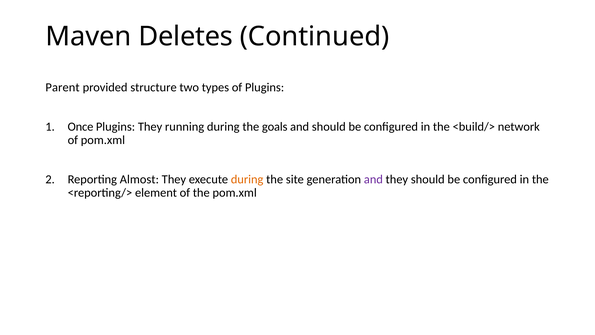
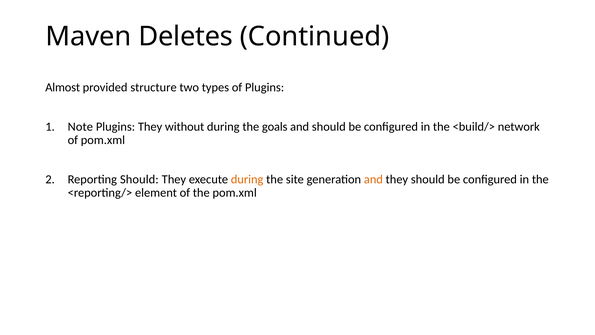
Parent: Parent -> Almost
Once: Once -> Note
running: running -> without
Reporting Almost: Almost -> Should
and at (373, 179) colour: purple -> orange
